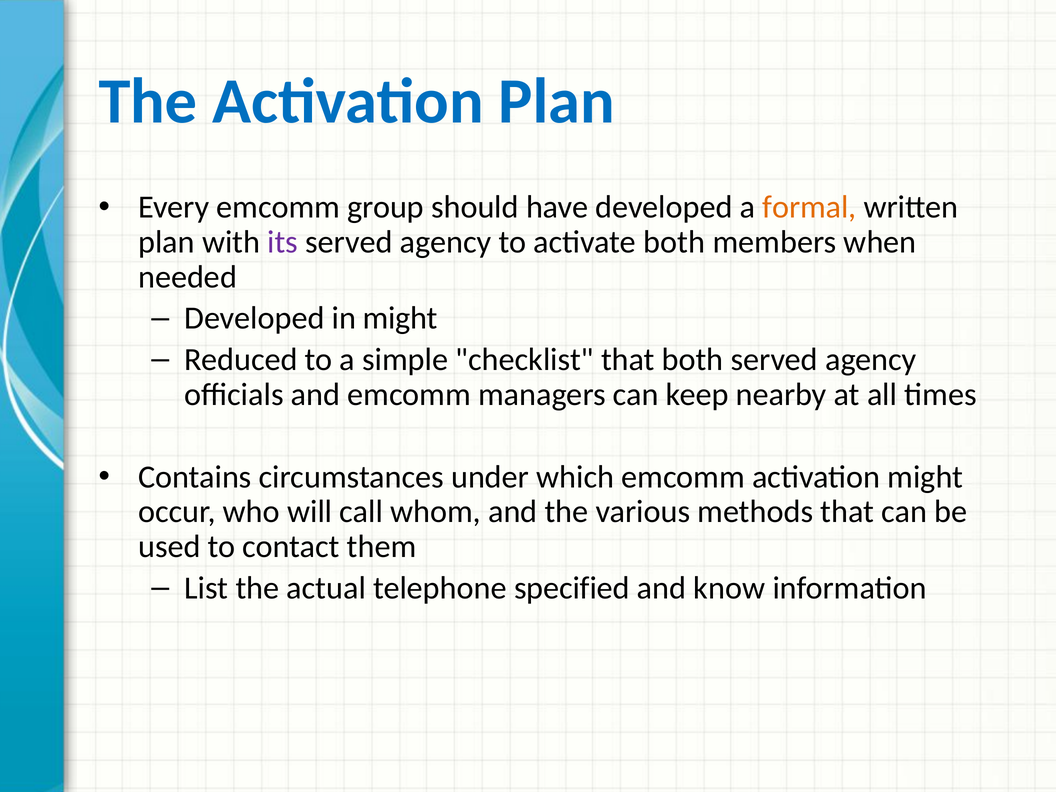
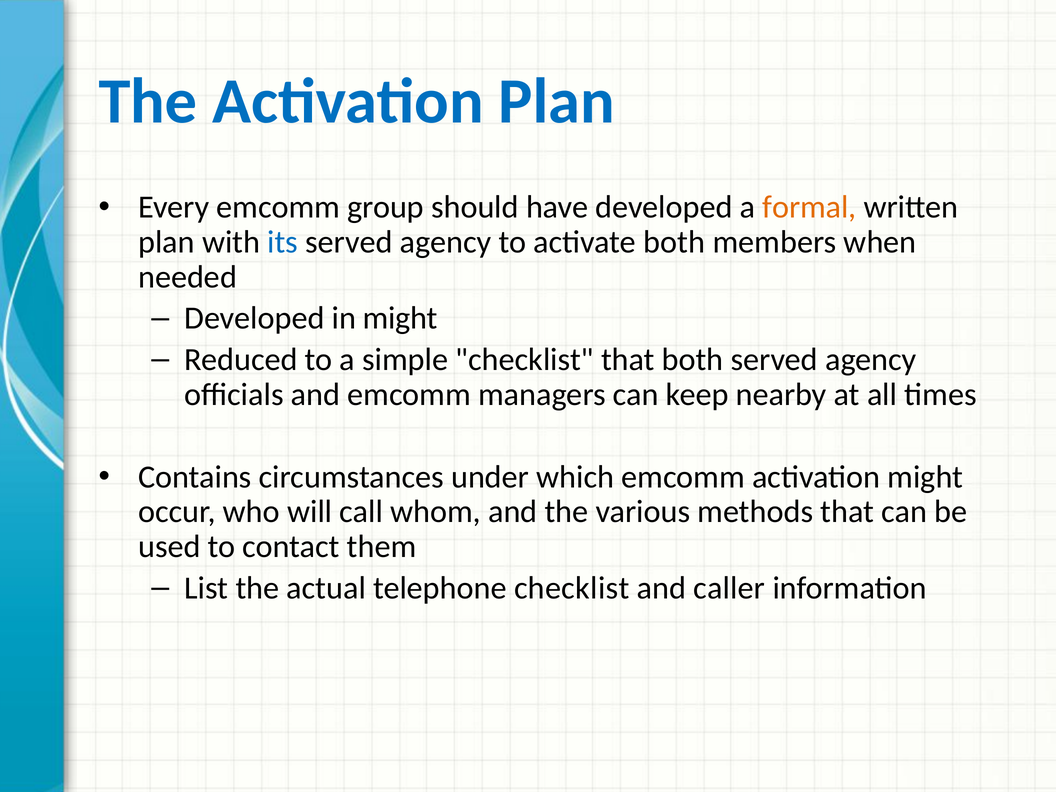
its colour: purple -> blue
telephone specified: specified -> checklist
know: know -> caller
